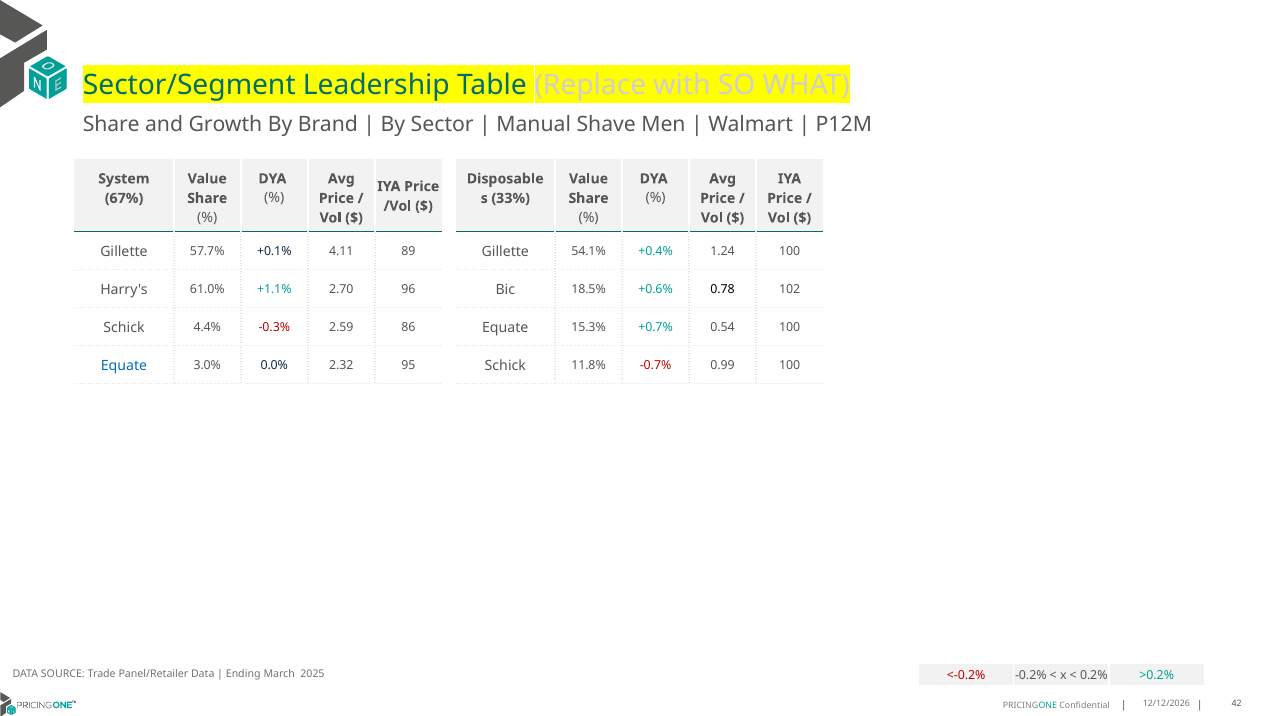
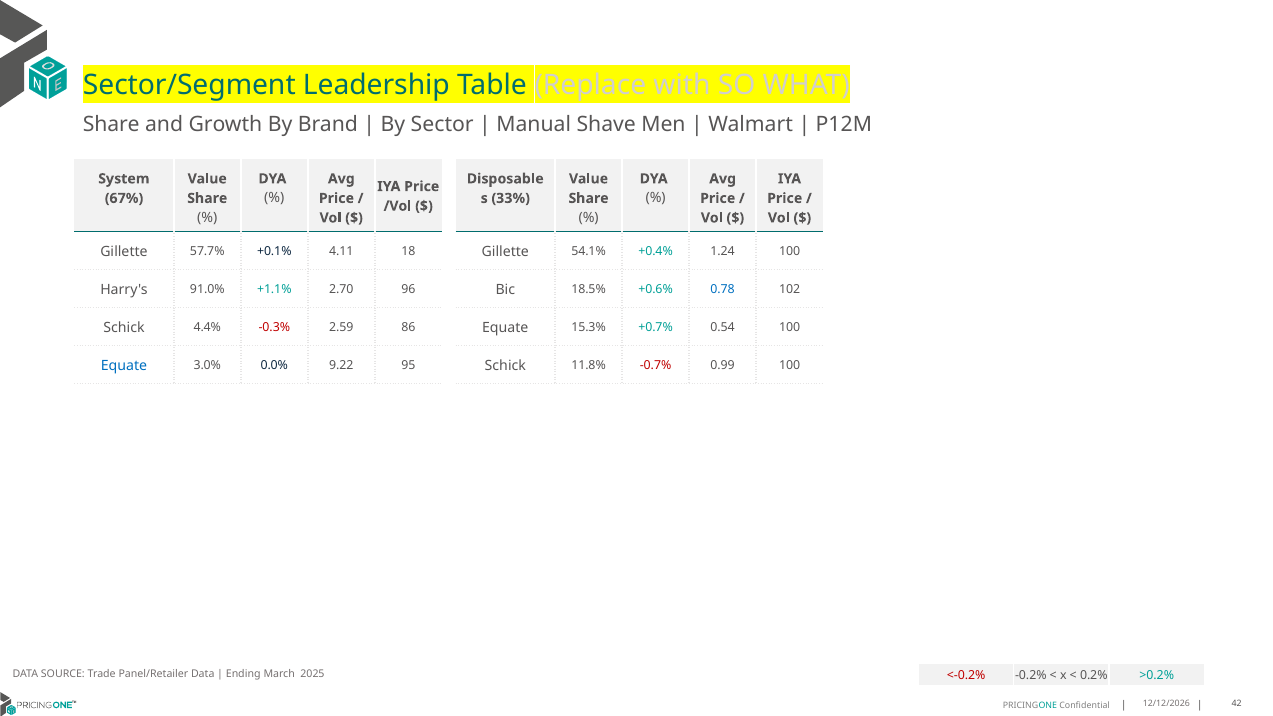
89: 89 -> 18
61.0%: 61.0% -> 91.0%
0.78 colour: black -> blue
2.32: 2.32 -> 9.22
